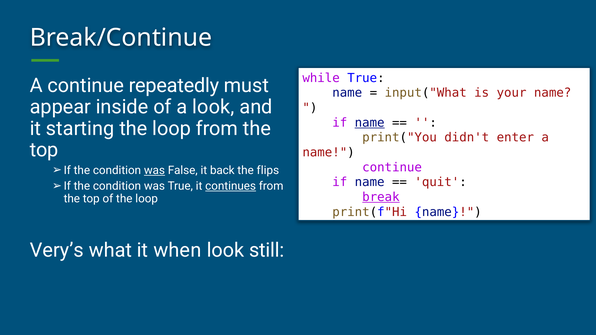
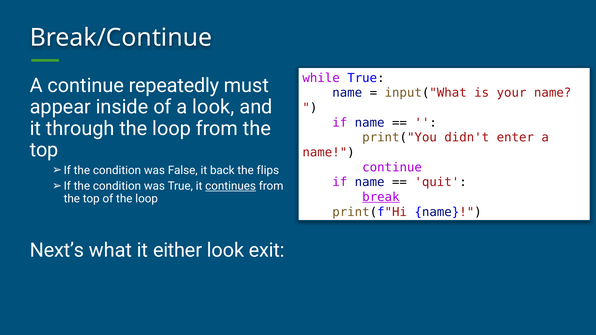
name at (370, 123) underline: present -> none
starting: starting -> through
was at (154, 170) underline: present -> none
Very’s: Very’s -> Next’s
when: when -> either
still: still -> exit
